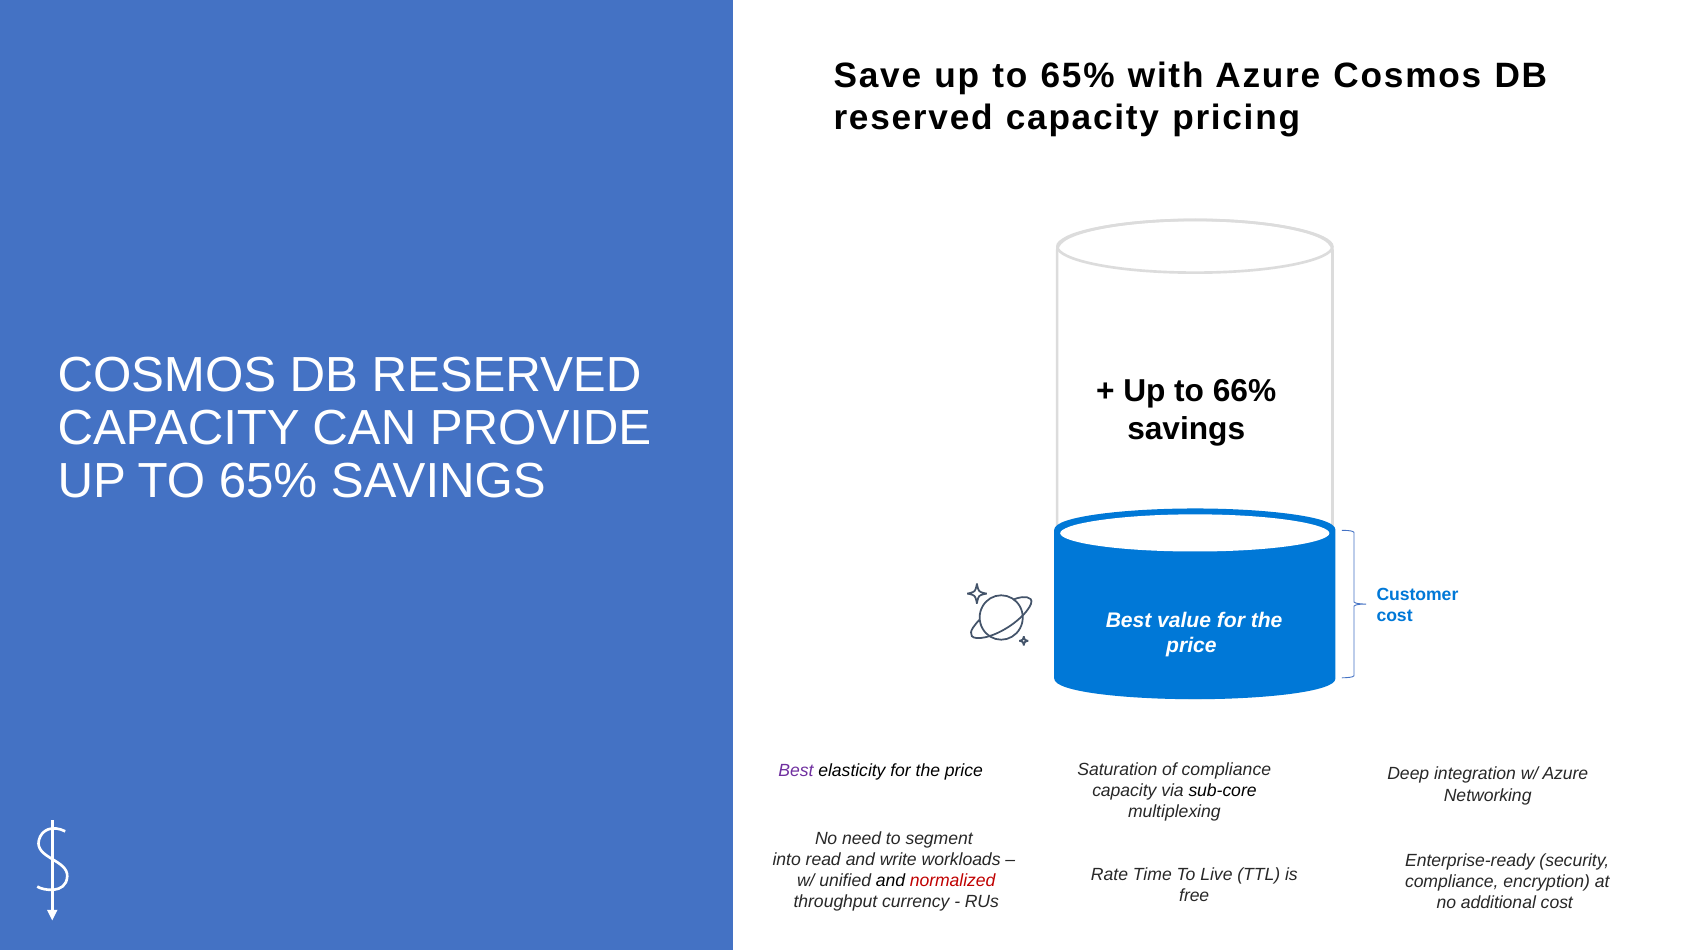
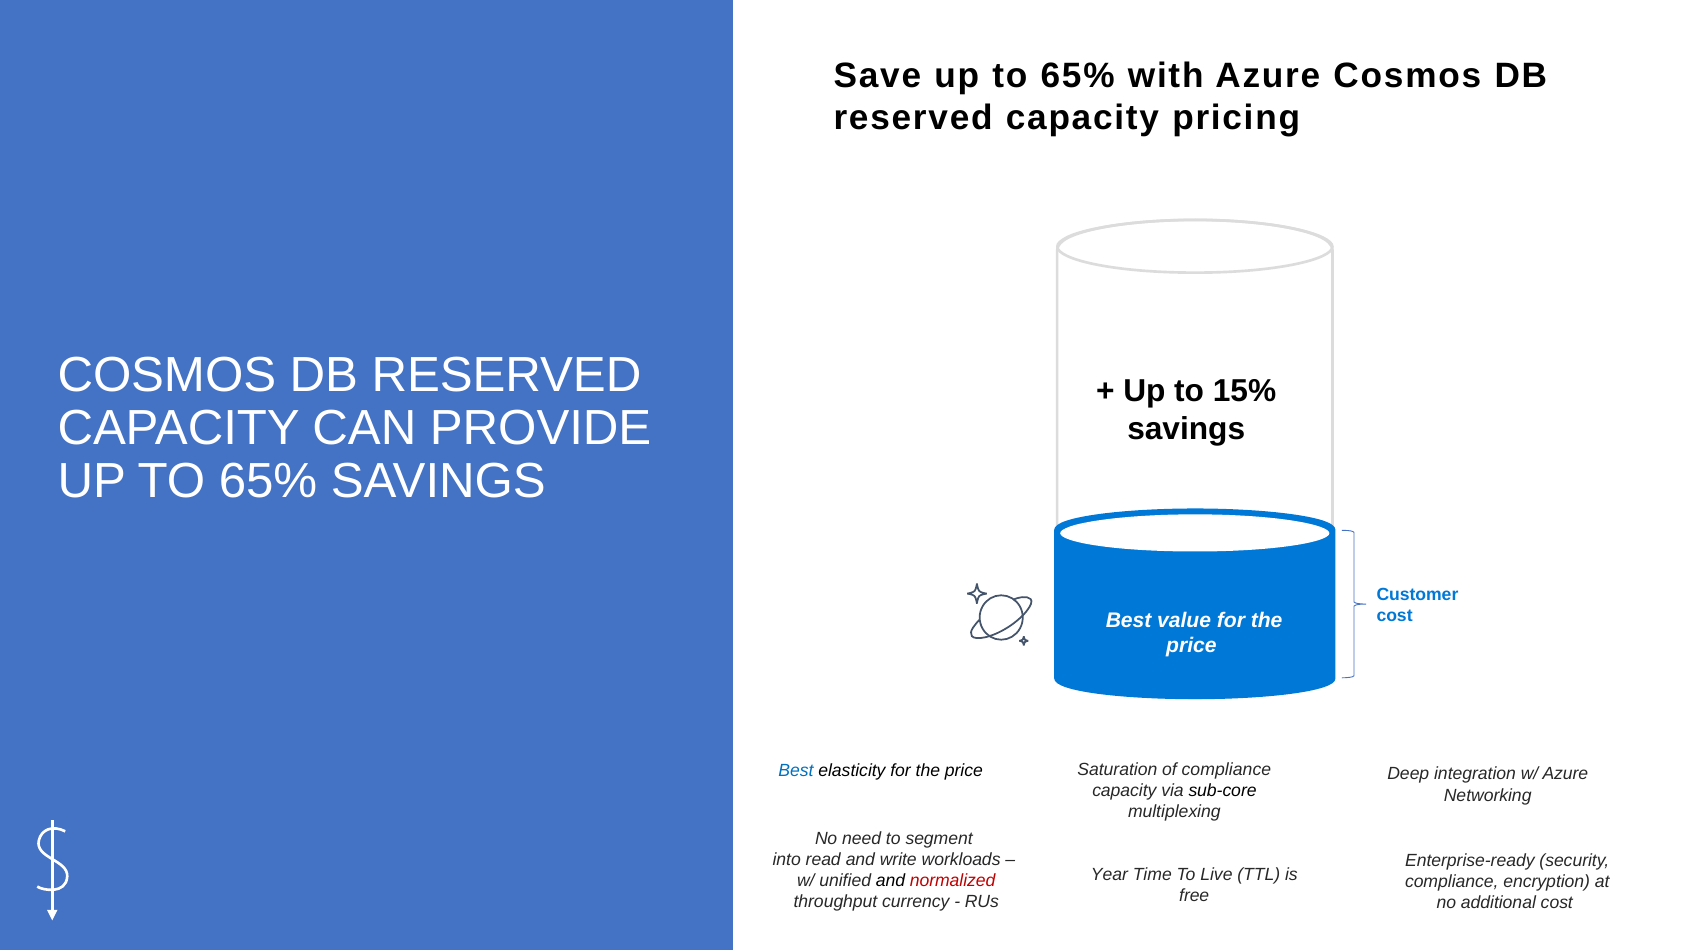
66%: 66% -> 15%
Best at (796, 771) colour: purple -> blue
Rate: Rate -> Year
